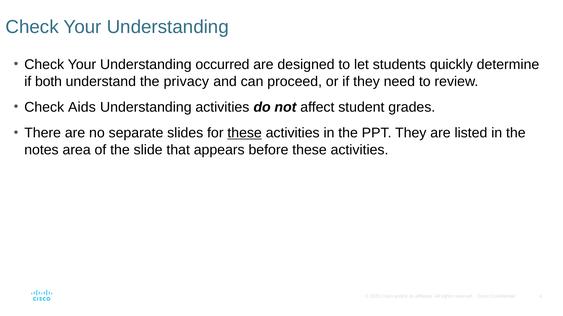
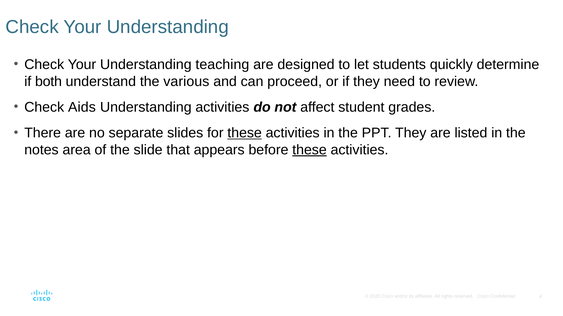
occurred: occurred -> teaching
privacy: privacy -> various
these at (309, 150) underline: none -> present
